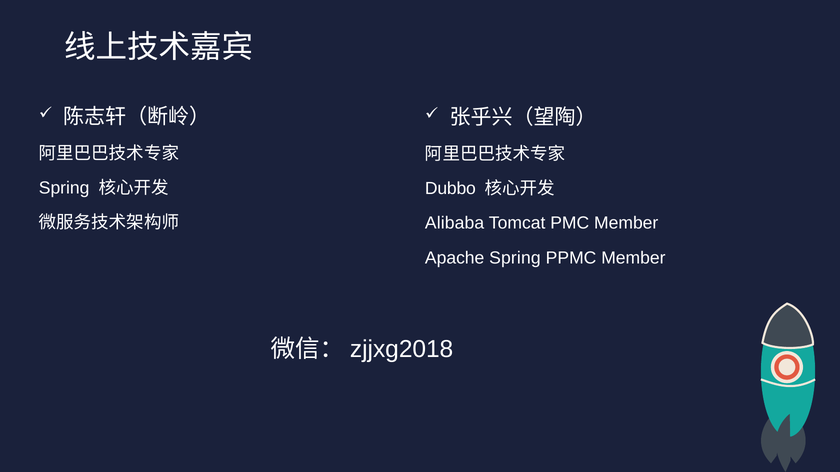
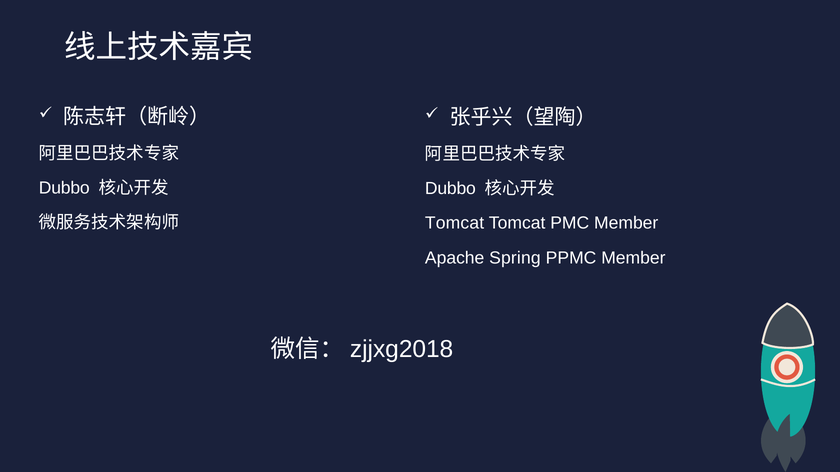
Spring at (64, 188): Spring -> Dubbo
Alibaba at (455, 223): Alibaba -> Tomcat
